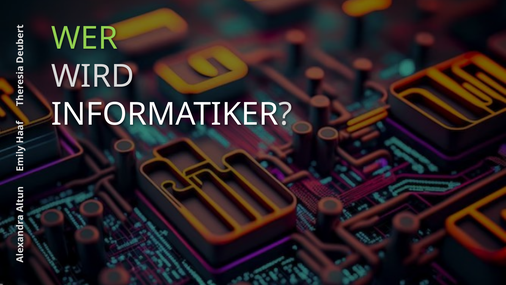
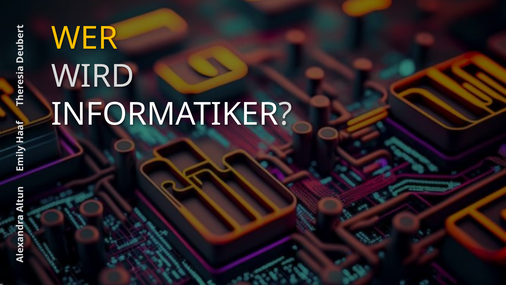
WER colour: light green -> yellow
